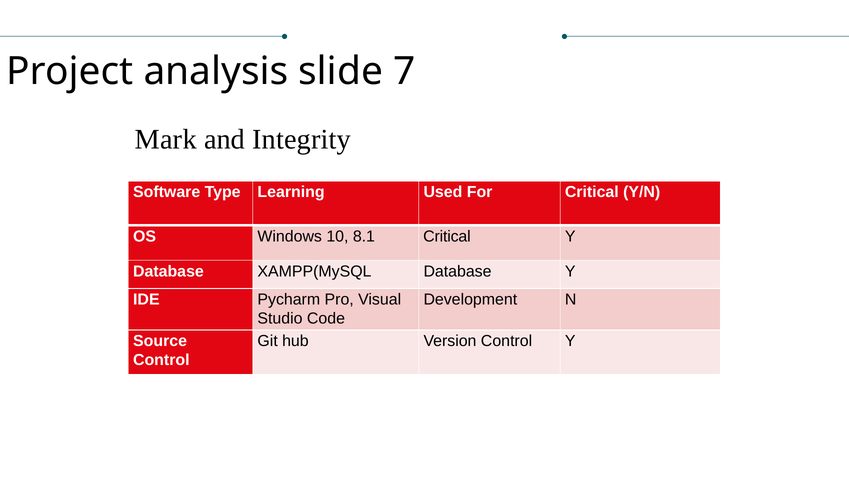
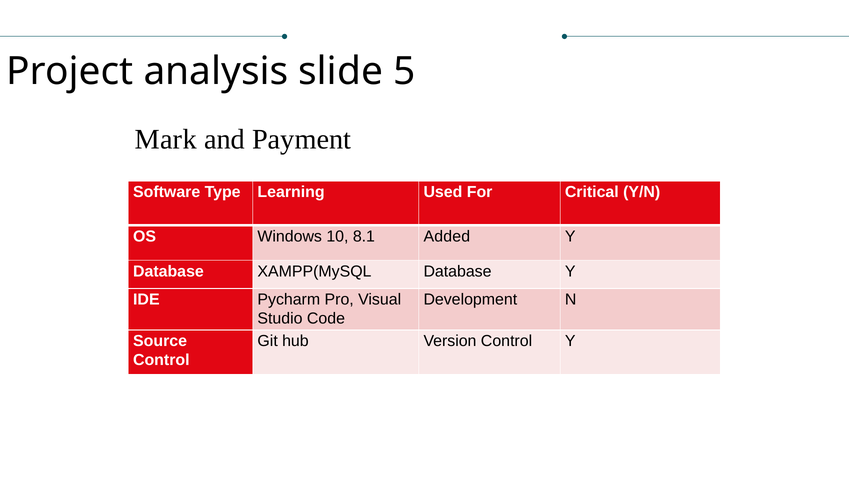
7: 7 -> 5
Integrity: Integrity -> Payment
8.1 Critical: Critical -> Added
